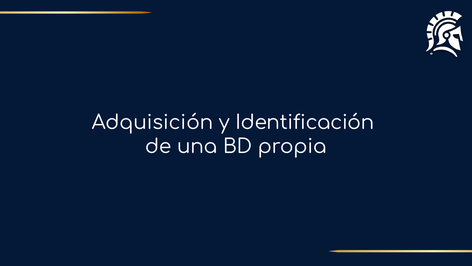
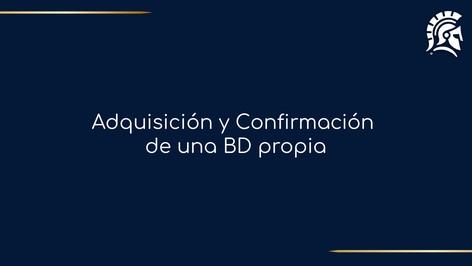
Identificación: Identificación -> Confirmación
